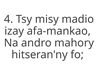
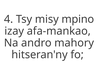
madio: madio -> mpino
